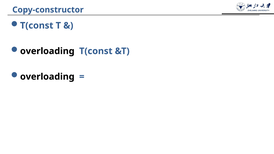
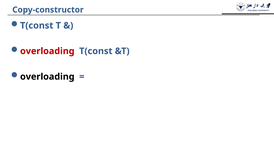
overloading at (47, 51) colour: black -> red
